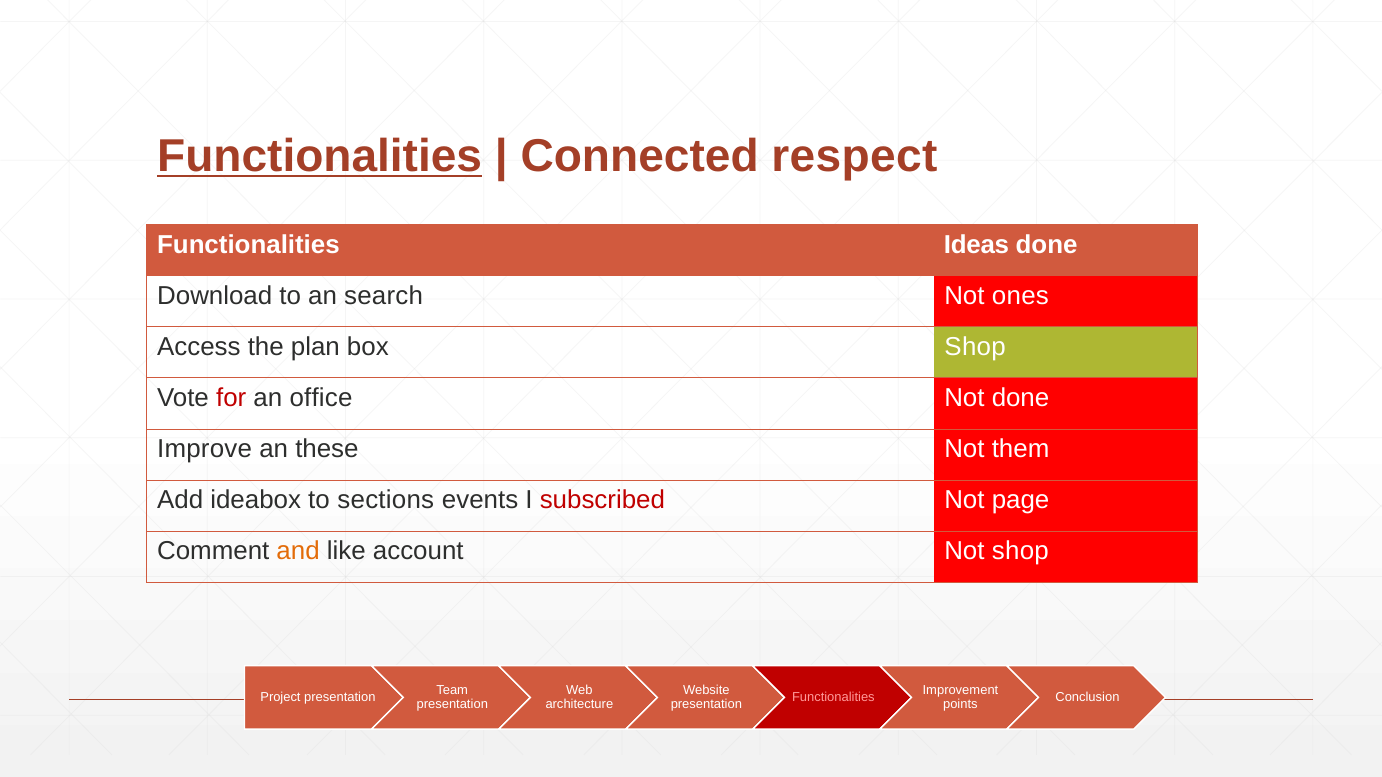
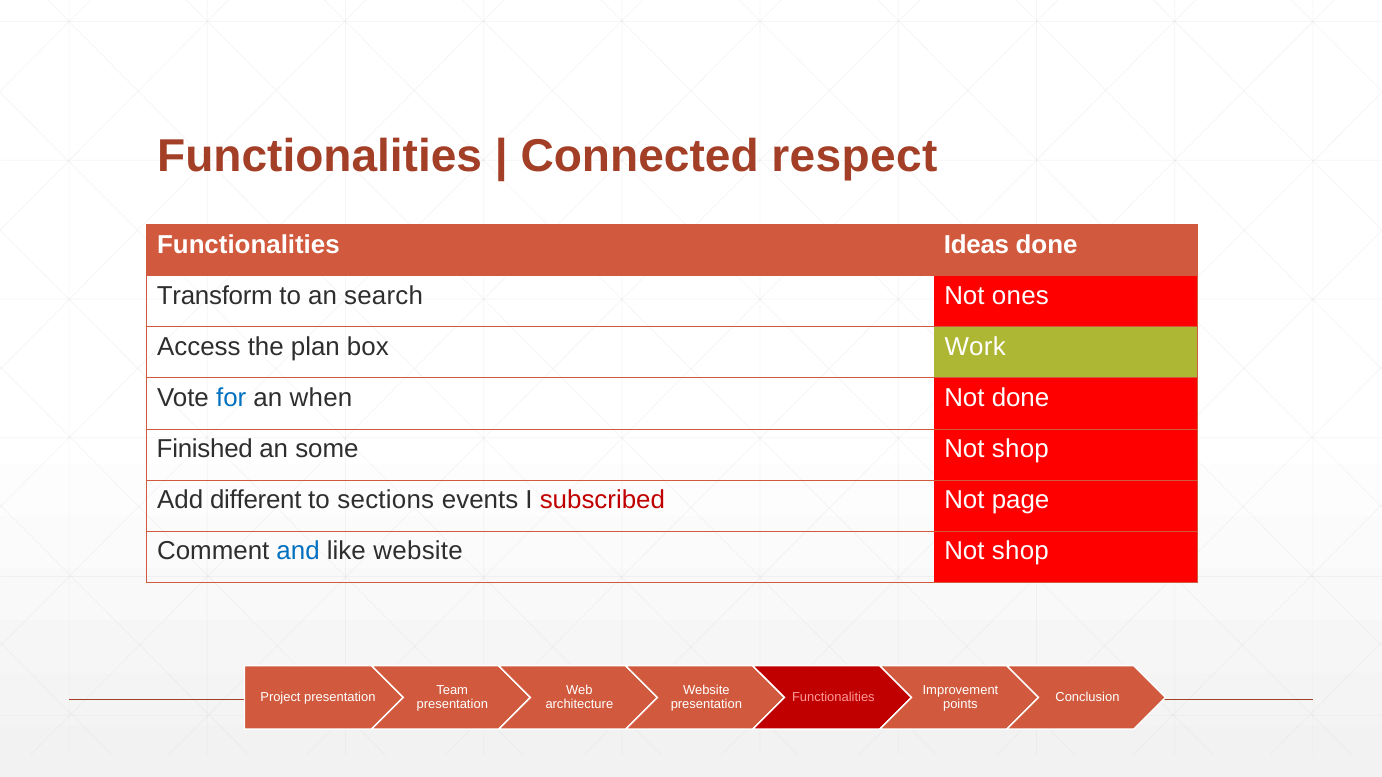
Functionalities at (320, 156) underline: present -> none
Download: Download -> Transform
box Shop: Shop -> Work
for colour: red -> blue
office: office -> when
Improve: Improve -> Finished
these: these -> some
them at (1021, 449): them -> shop
ideabox: ideabox -> different
and colour: orange -> blue
like account: account -> website
